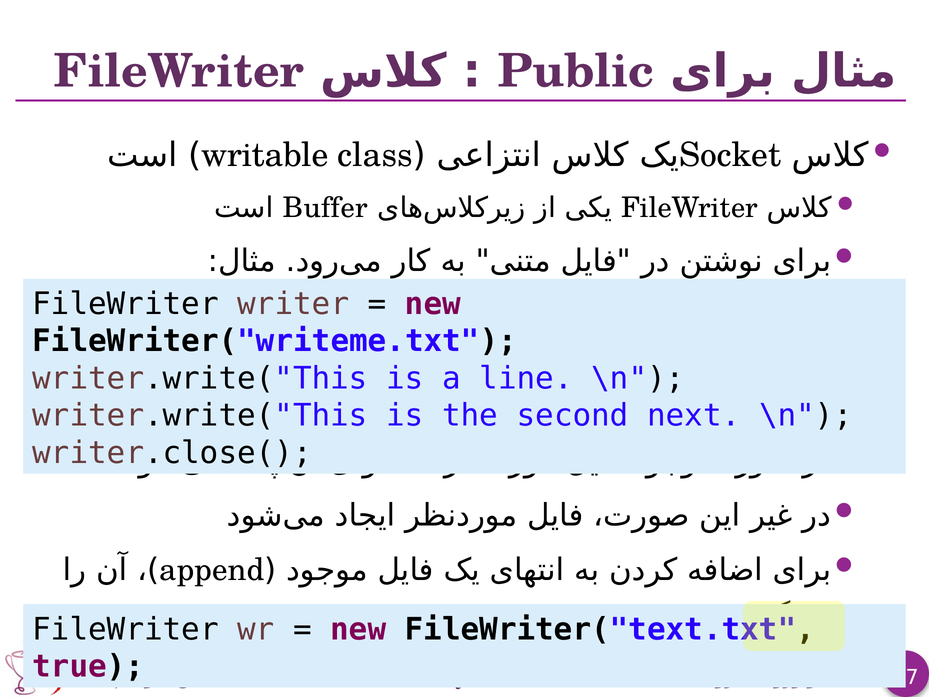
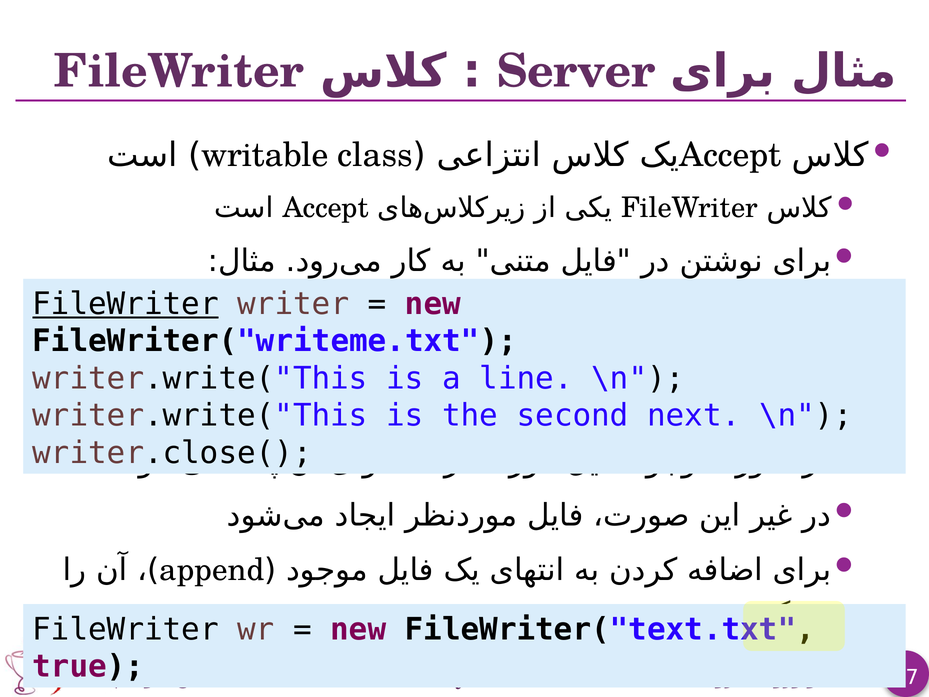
Public: Public -> Server
Socket at (730, 155): Socket -> Accept
Buffer at (325, 208): Buffer -> Accept
FileWriter at (126, 304) underline: none -> present
